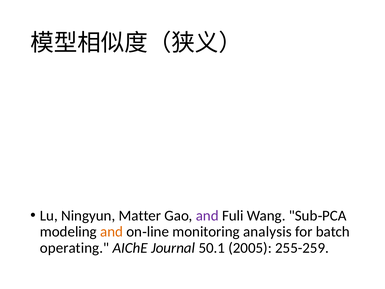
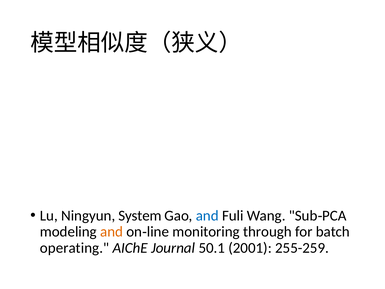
Matter: Matter -> System
and at (207, 215) colour: purple -> blue
analysis: analysis -> through
2005: 2005 -> 2001
